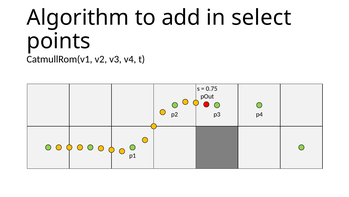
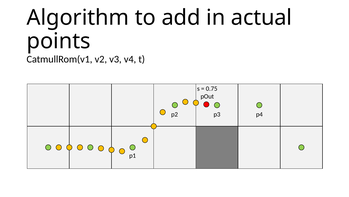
select: select -> actual
